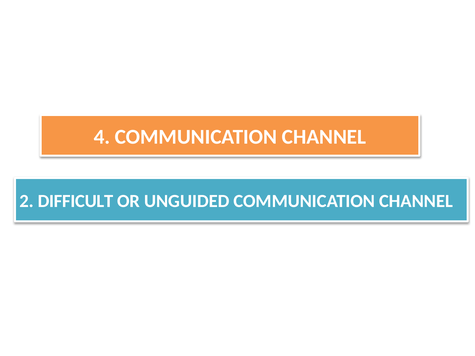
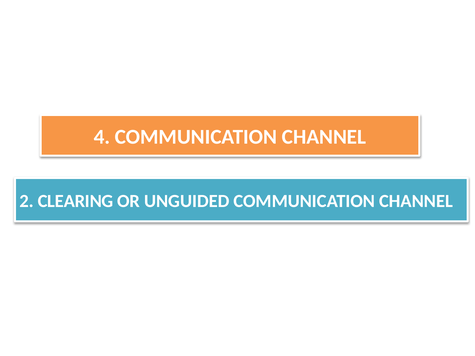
DIFFICULT: DIFFICULT -> CLEARING
